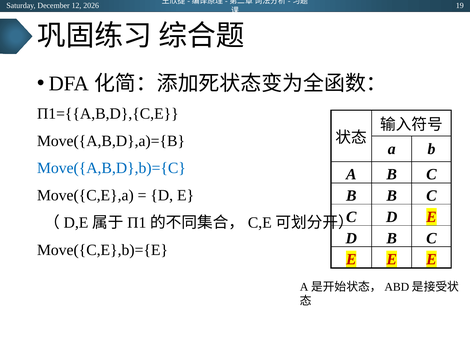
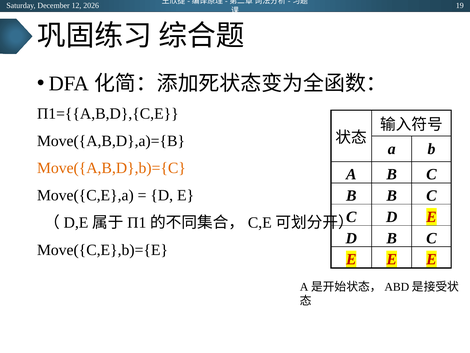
Move({A,B,D},b)={C colour: blue -> orange
